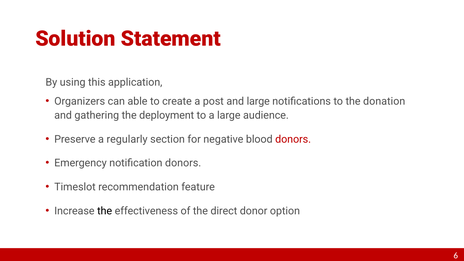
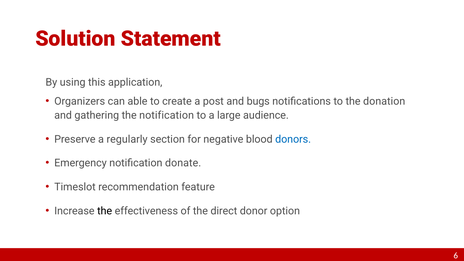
and large: large -> bugs
the deployment: deployment -> notification
donors at (293, 139) colour: red -> blue
notification donors: donors -> donate
